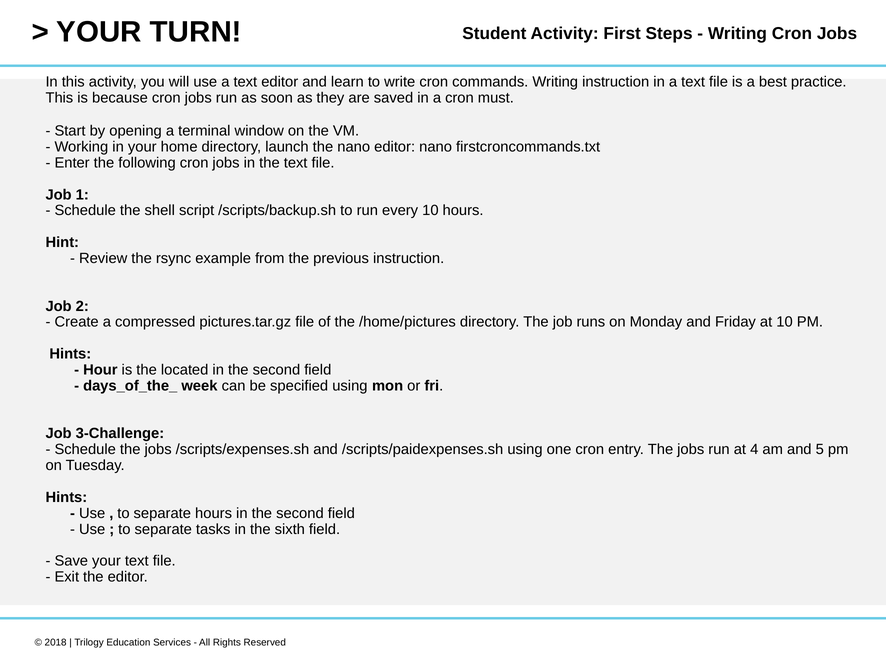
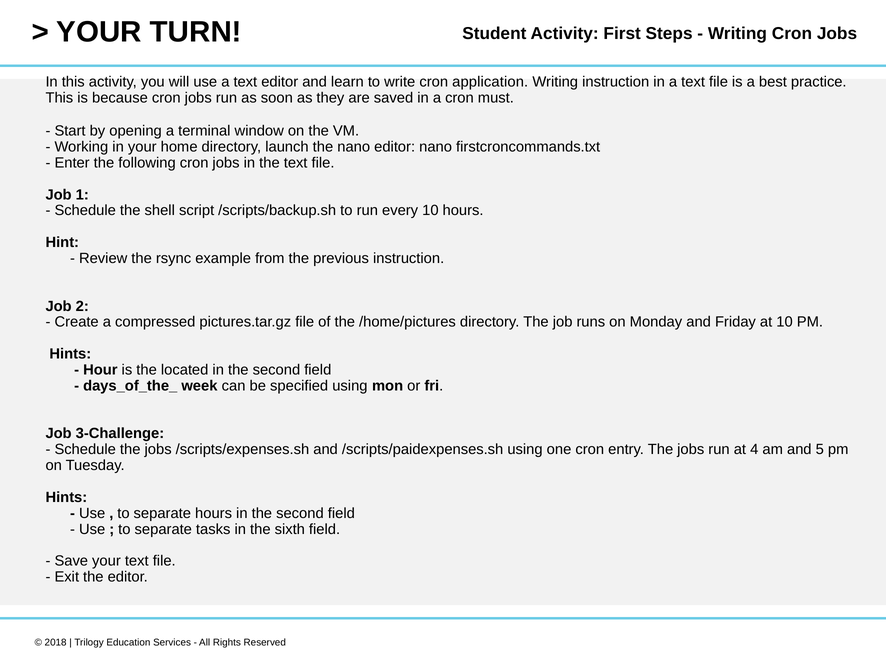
commands: commands -> application
